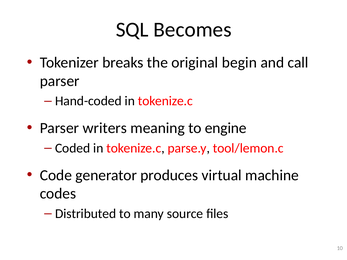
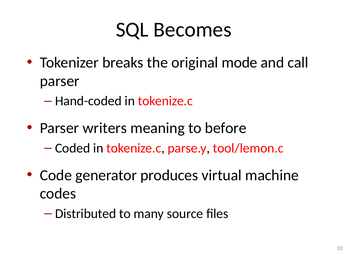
begin: begin -> mode
engine: engine -> before
